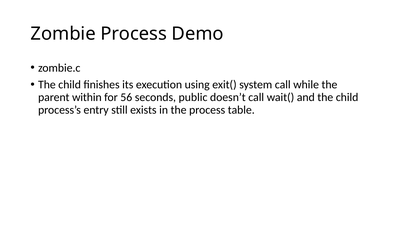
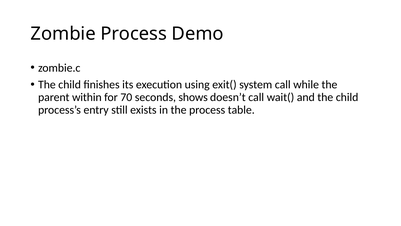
56: 56 -> 70
public: public -> shows
